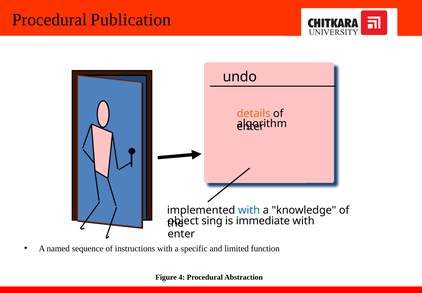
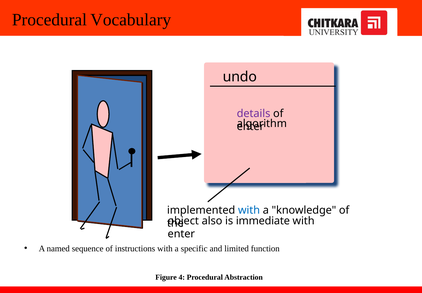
Publication: Publication -> Vocabulary
details colour: orange -> purple
sing: sing -> also
